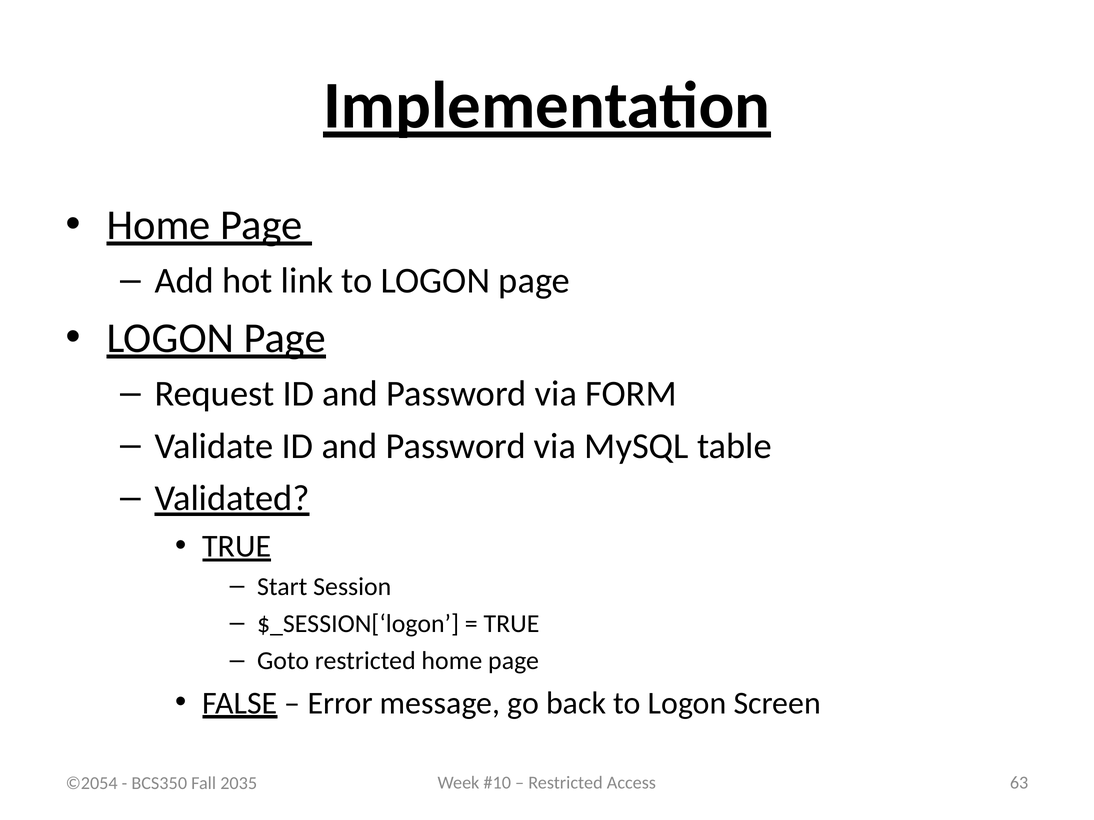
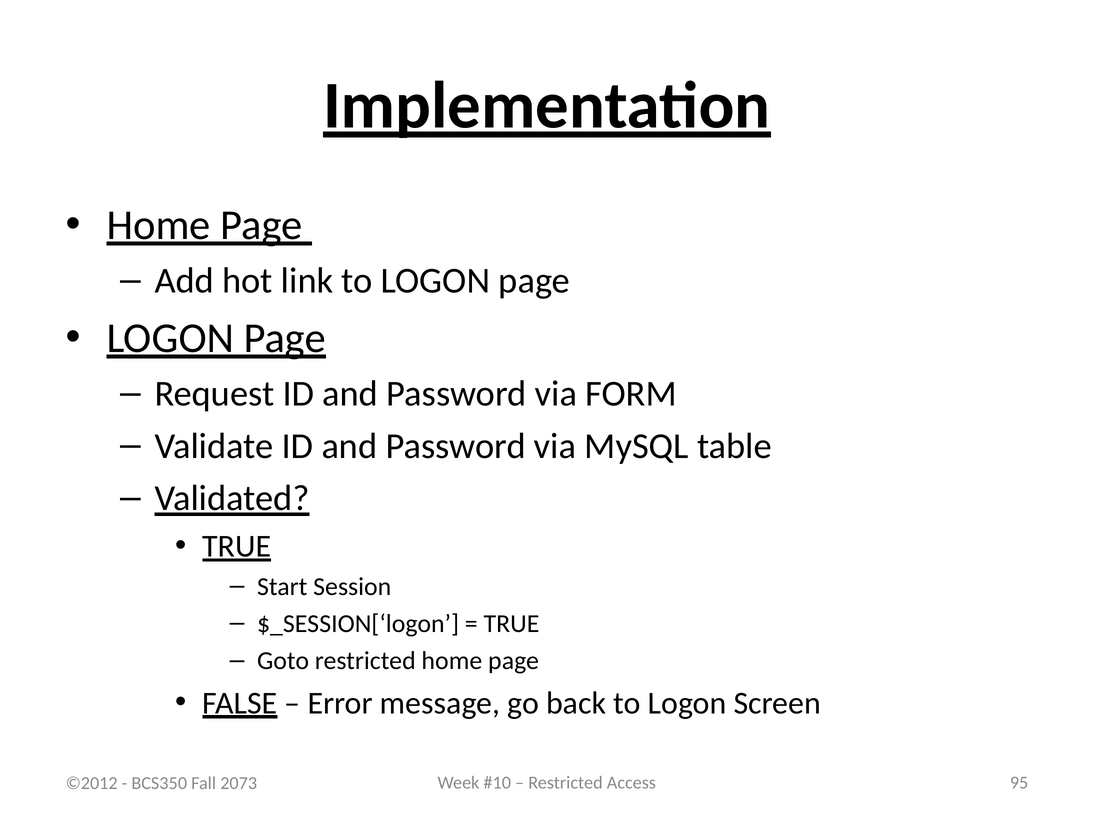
63: 63 -> 95
©2054: ©2054 -> ©2012
2035: 2035 -> 2073
